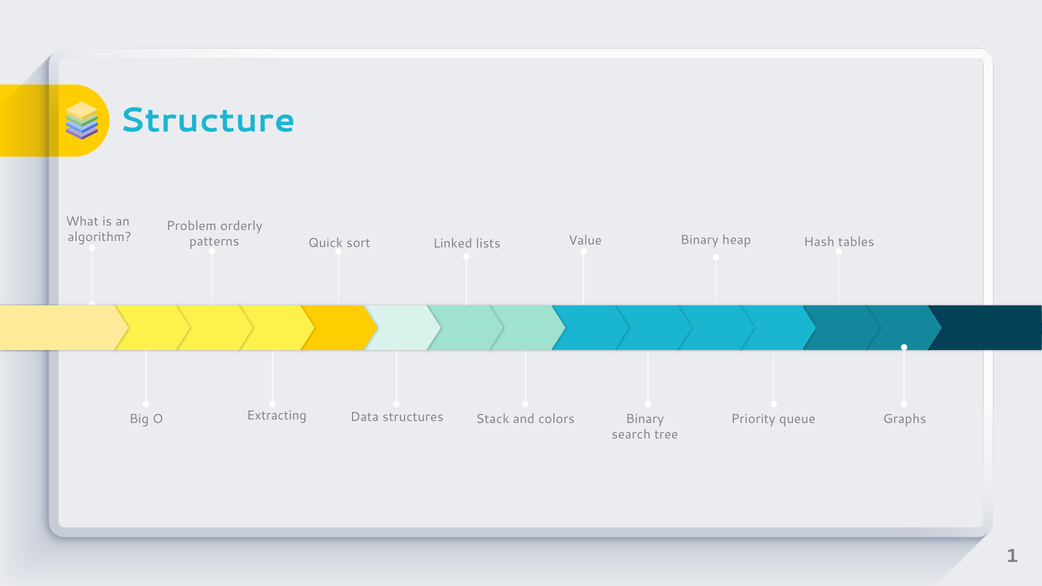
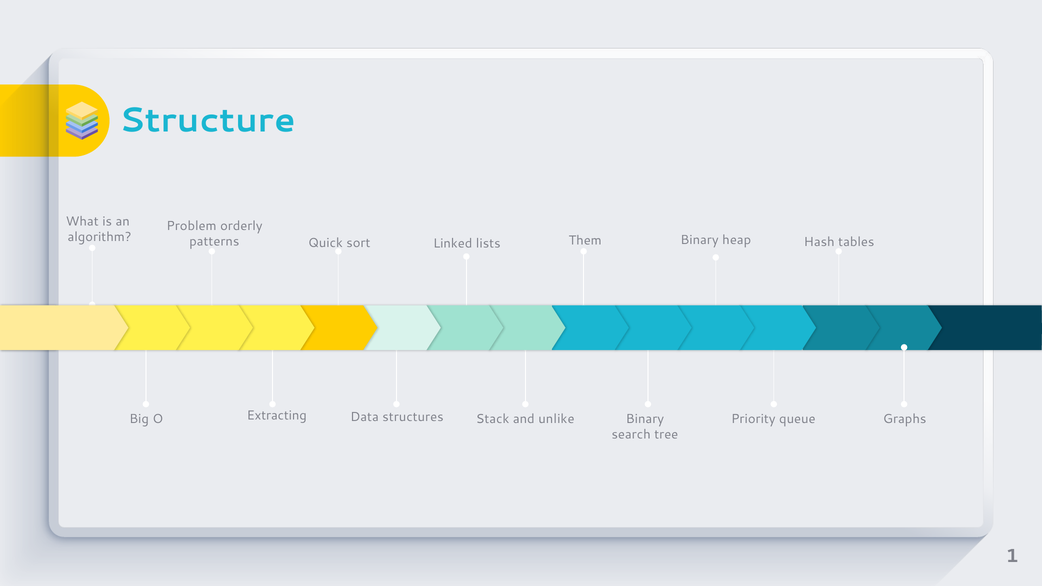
Value: Value -> Them
colors: colors -> unlike
